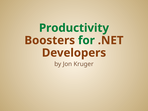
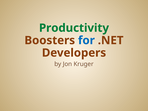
for colour: green -> blue
